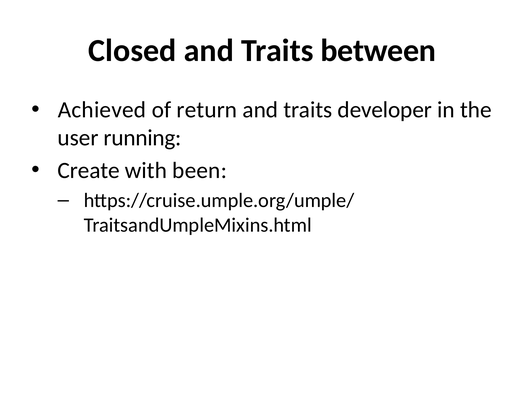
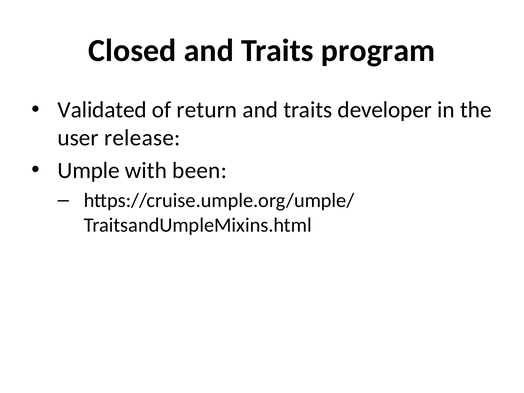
between: between -> program
Achieved: Achieved -> Validated
running: running -> release
Create: Create -> Umple
